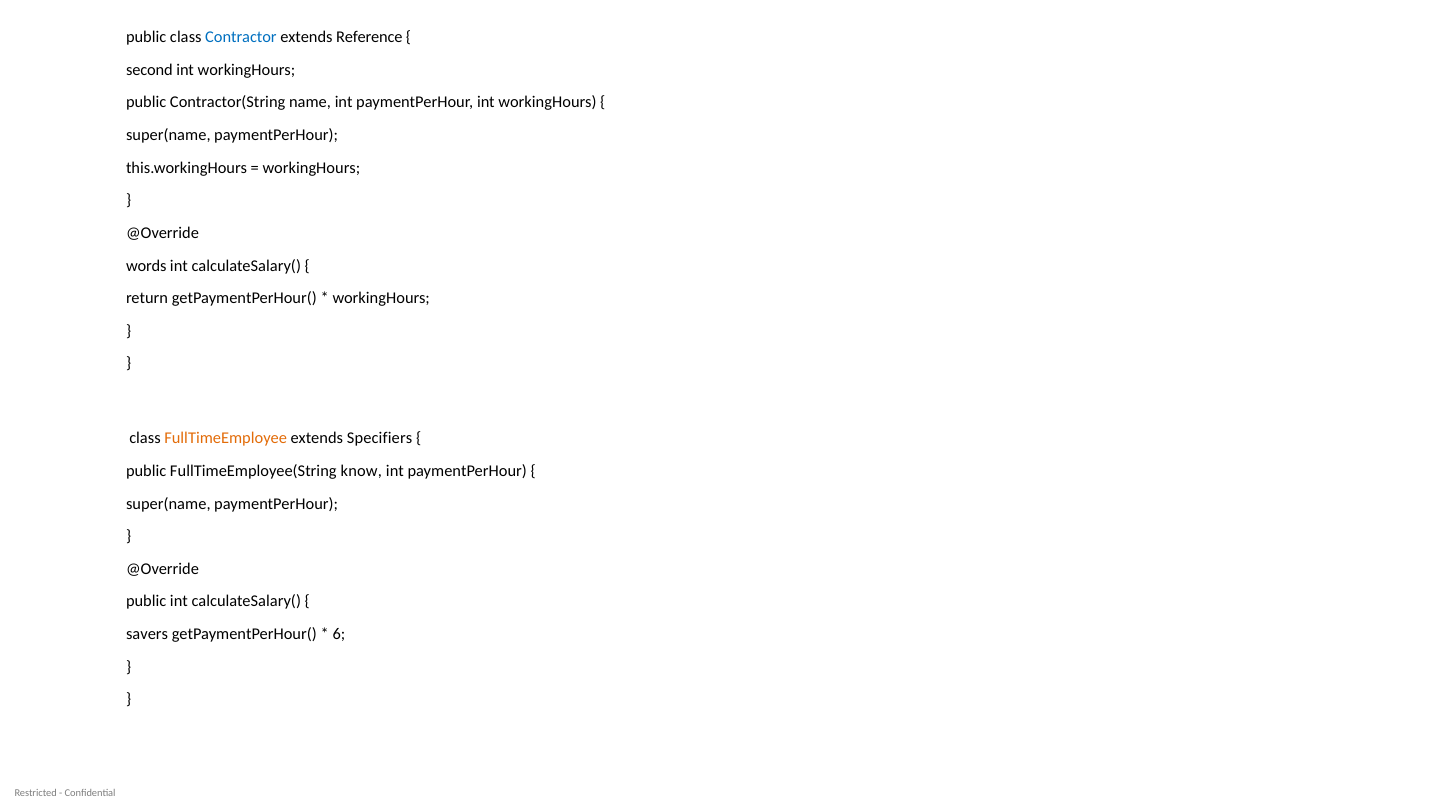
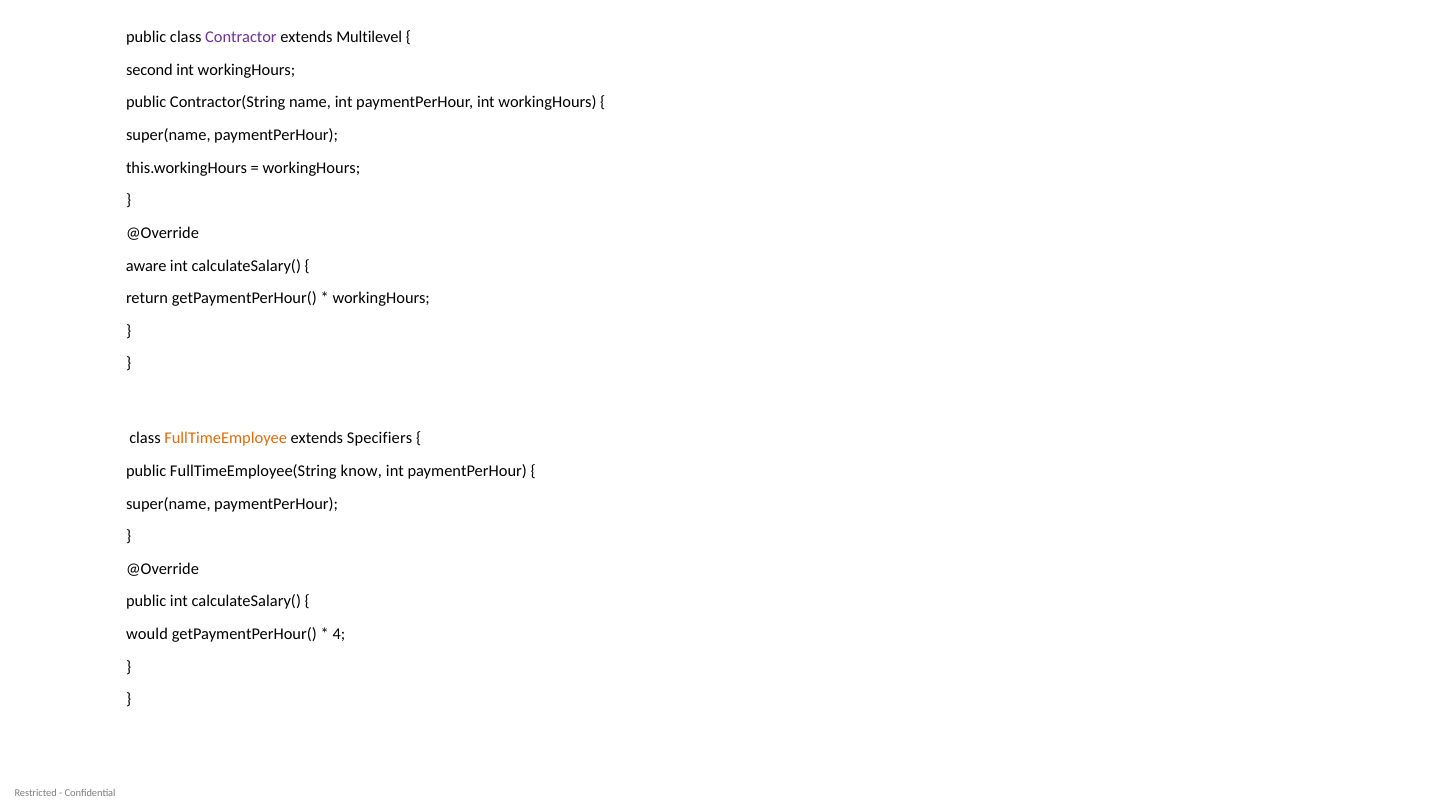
Contractor colour: blue -> purple
Reference: Reference -> Multilevel
words: words -> aware
savers: savers -> would
6: 6 -> 4
